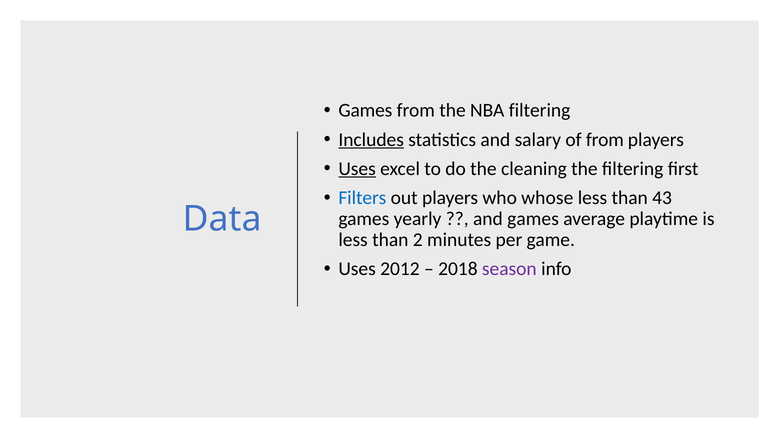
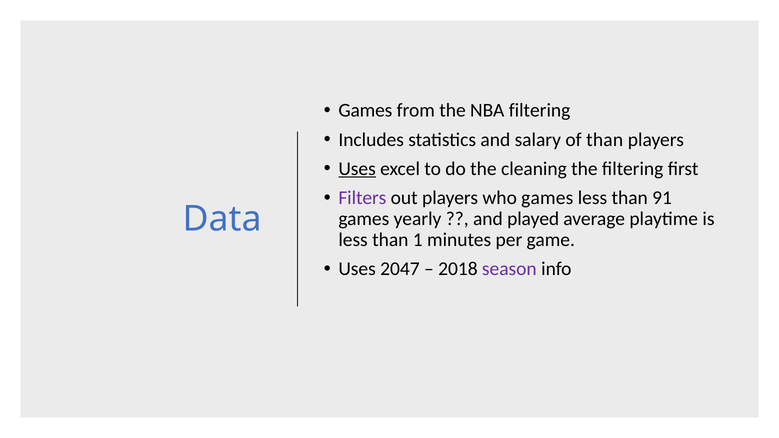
Includes underline: present -> none
of from: from -> than
Filters colour: blue -> purple
who whose: whose -> games
43: 43 -> 91
and games: games -> played
2: 2 -> 1
2012: 2012 -> 2047
